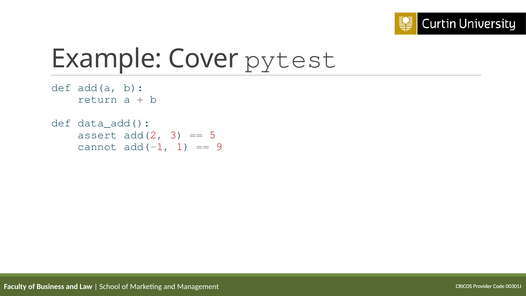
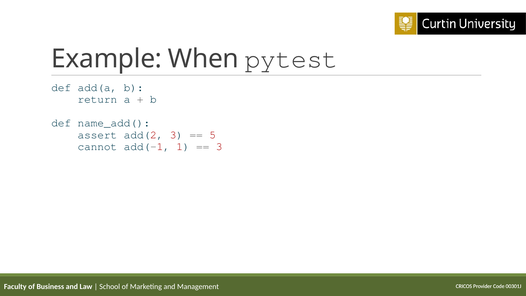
Cover: Cover -> When
data_add(: data_add( -> name_add(
9 at (219, 147): 9 -> 3
